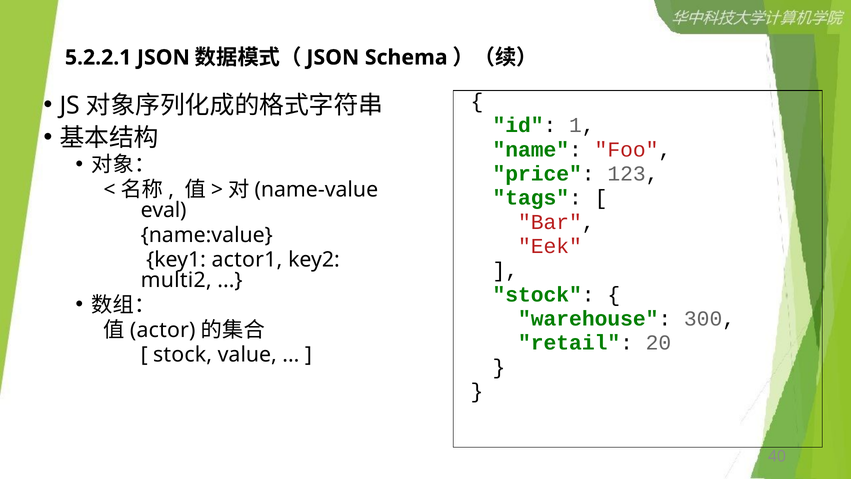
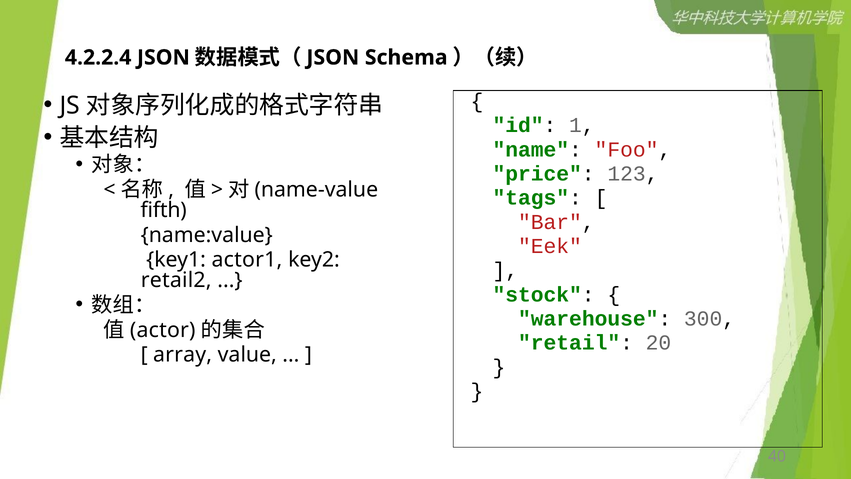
5.2.2.1: 5.2.2.1 -> 4.2.2.4
eval: eval -> fifth
multi2: multi2 -> retail2
stock at (183, 355): stock -> array
